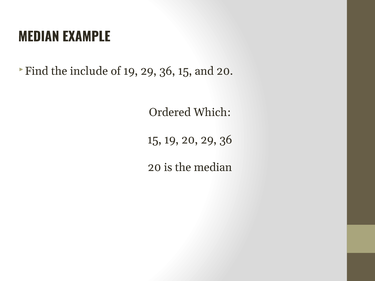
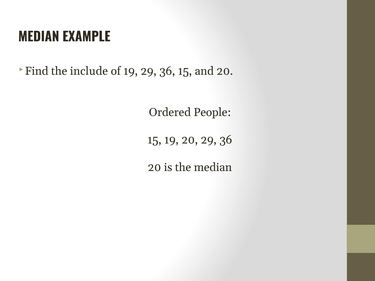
Which: Which -> People
